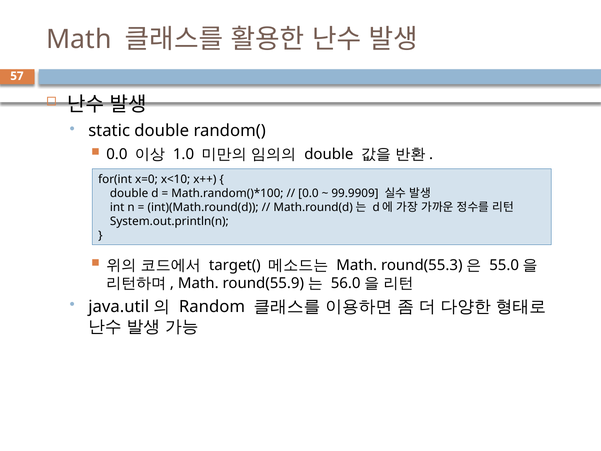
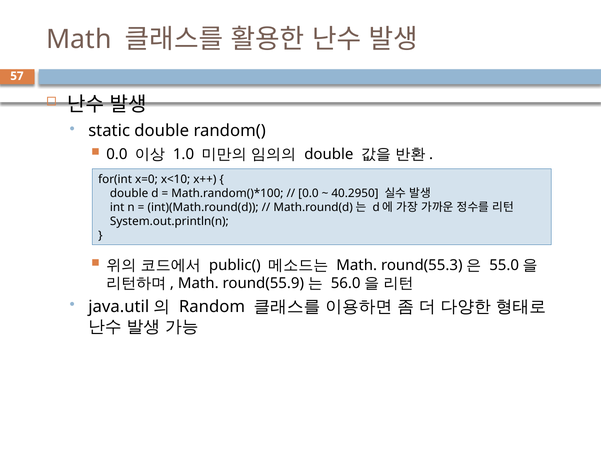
99.9909: 99.9909 -> 40.2950
target(: target( -> public(
